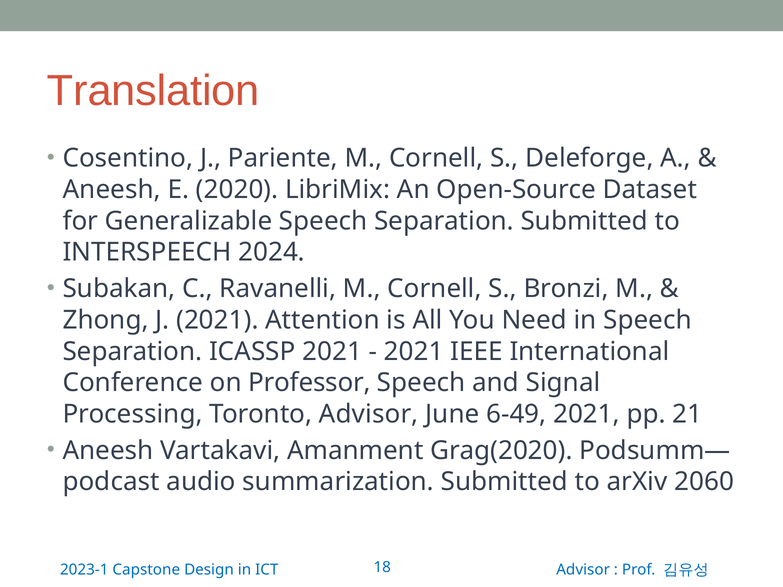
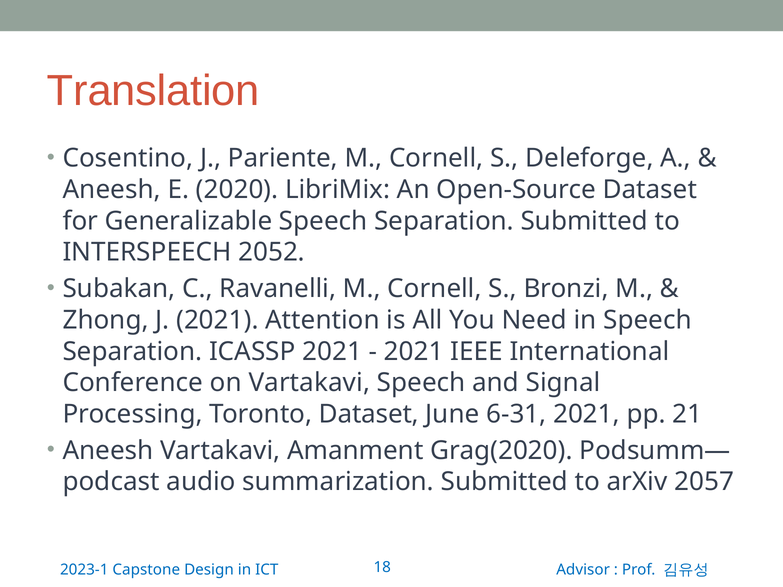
2024: 2024 -> 2052
on Professor: Professor -> Vartakavi
Toronto Advisor: Advisor -> Dataset
6-49: 6-49 -> 6-31
2060: 2060 -> 2057
